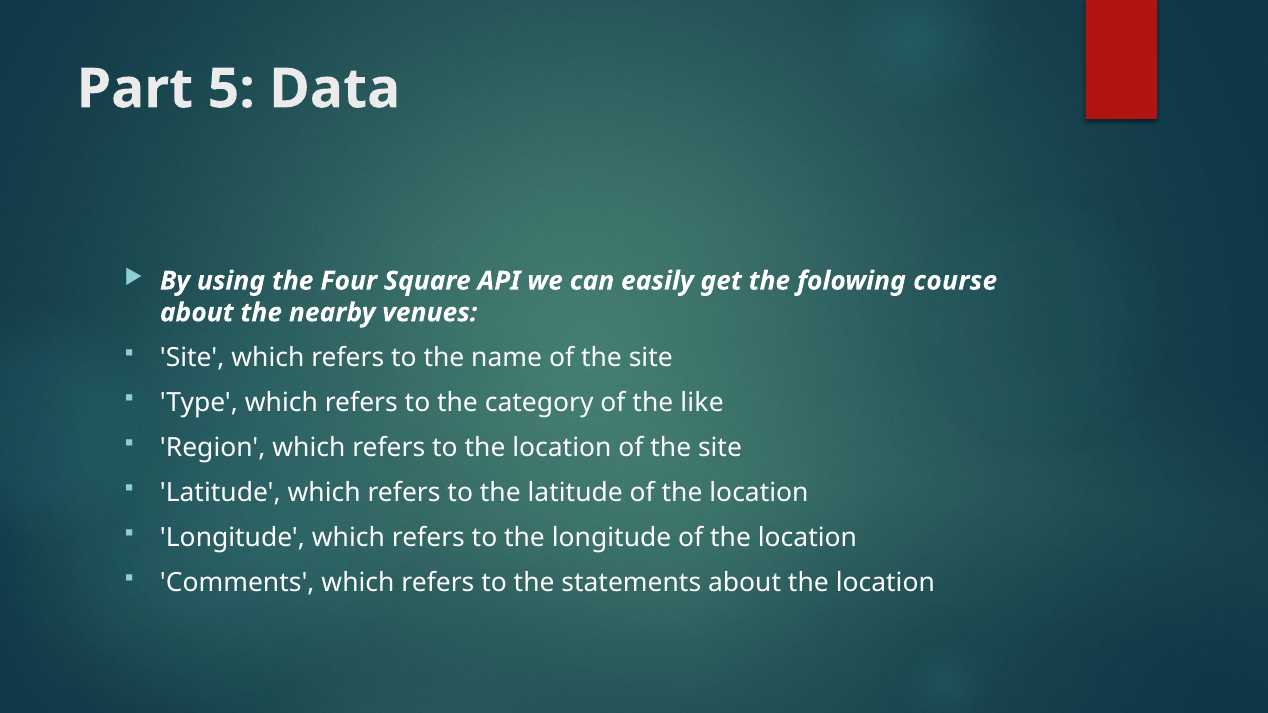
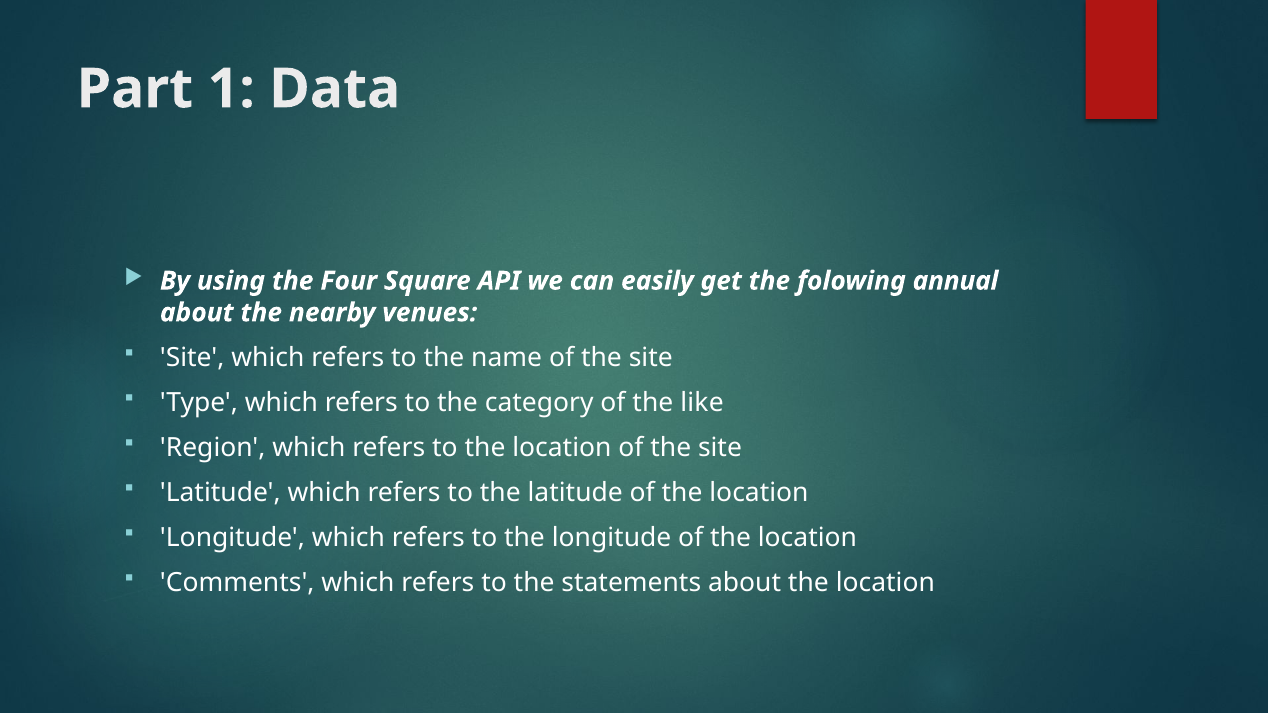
5: 5 -> 1
course: course -> annual
